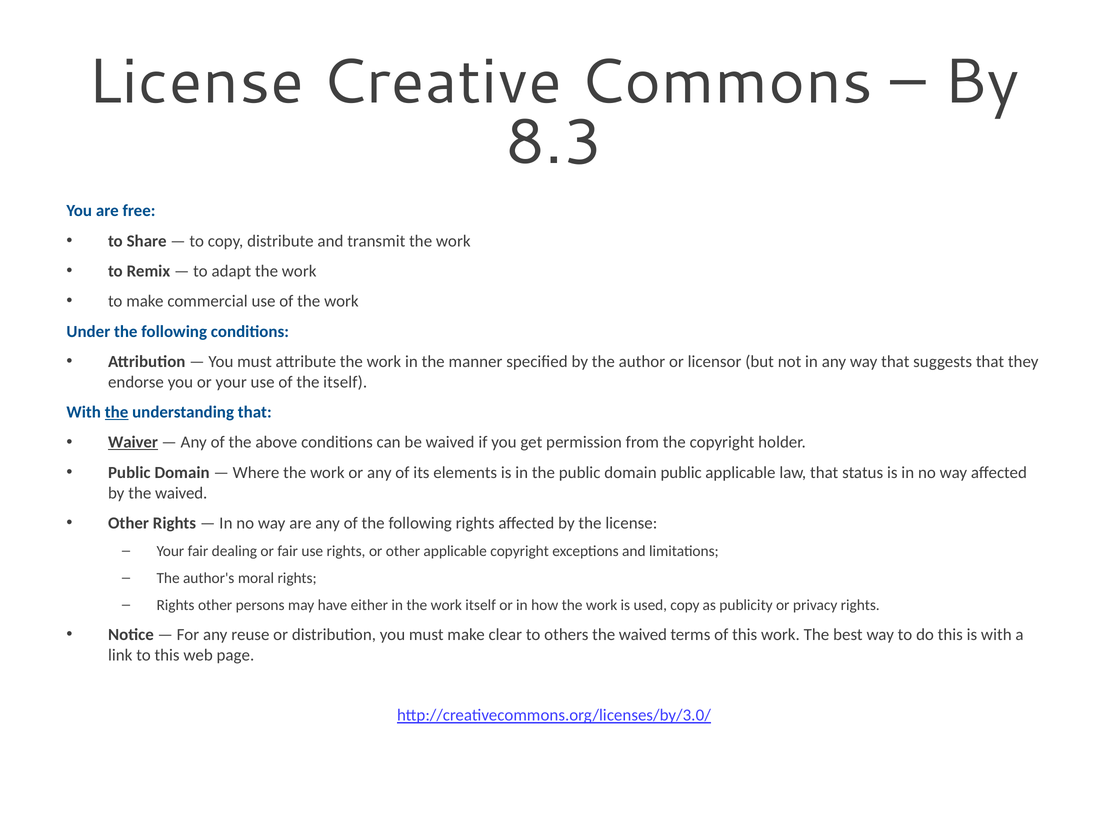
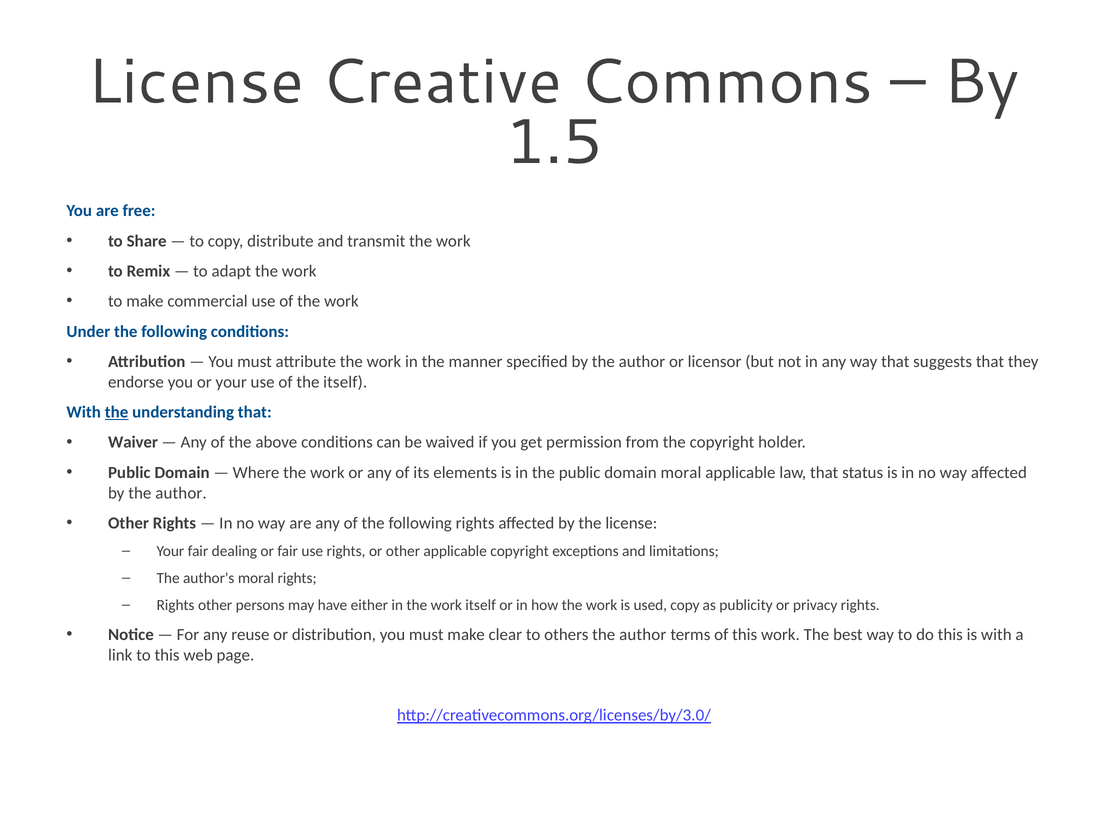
8.3: 8.3 -> 1.5
Waiver underline: present -> none
domain public: public -> moral
waived at (181, 493): waived -> author
others the waived: waived -> author
